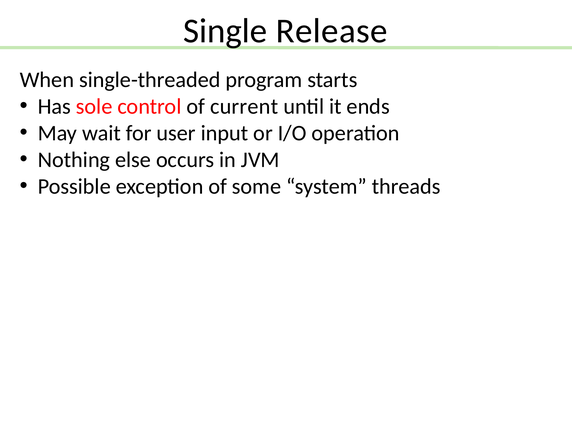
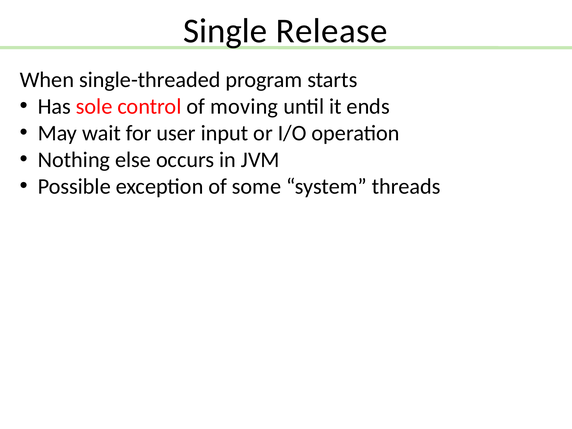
current: current -> moving
